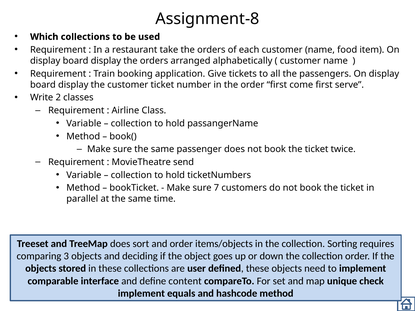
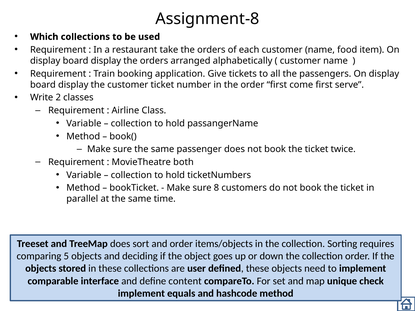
send: send -> both
7: 7 -> 8
3: 3 -> 5
